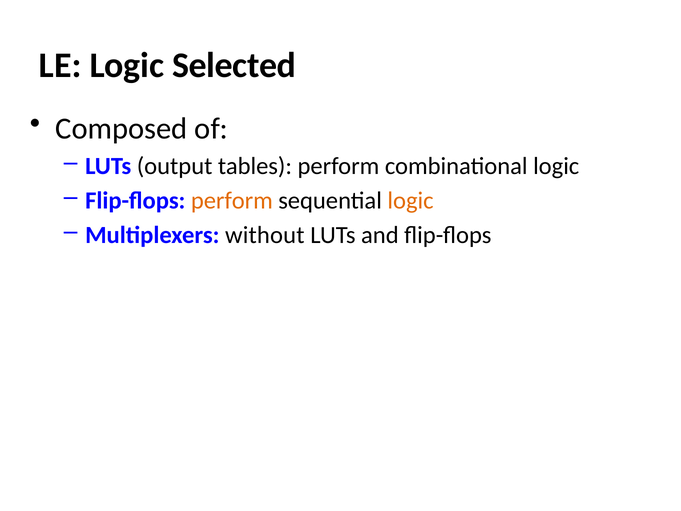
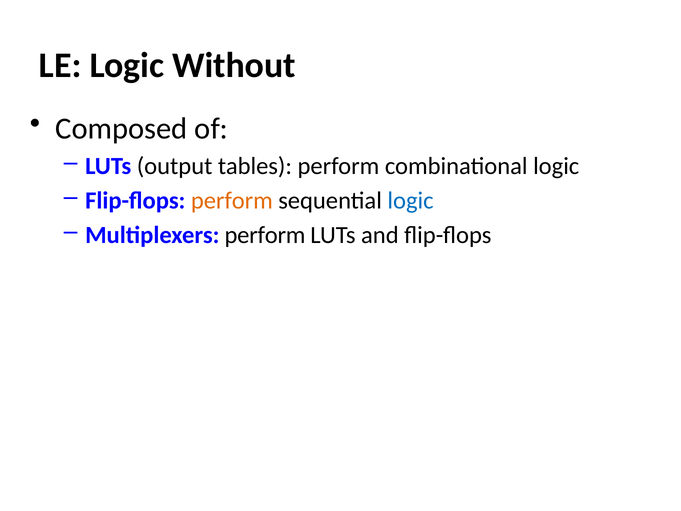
Selected: Selected -> Without
logic at (411, 200) colour: orange -> blue
Multiplexers without: without -> perform
